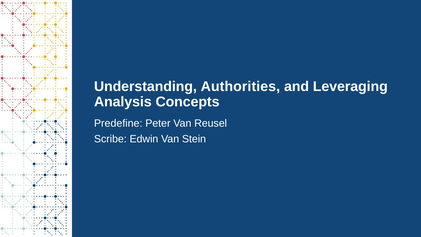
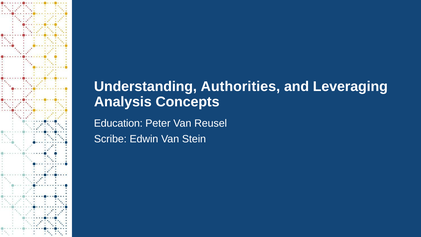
Predefine: Predefine -> Education
